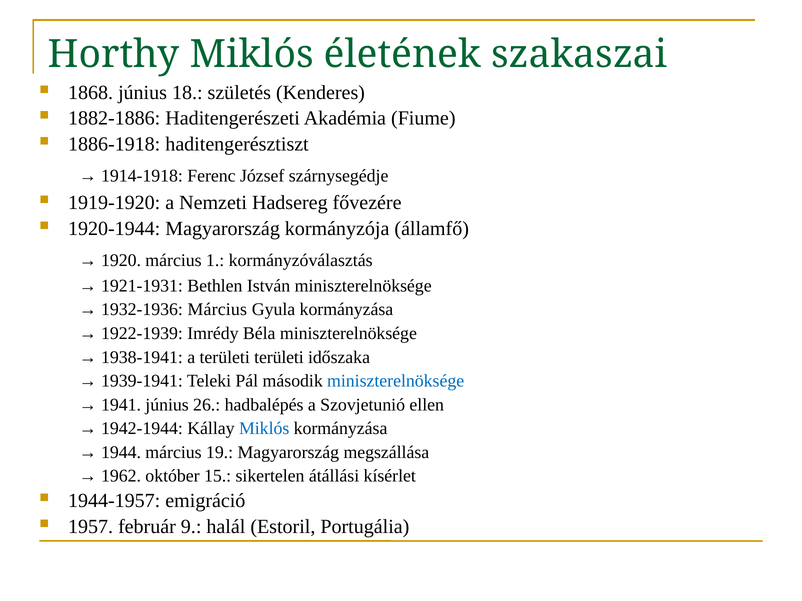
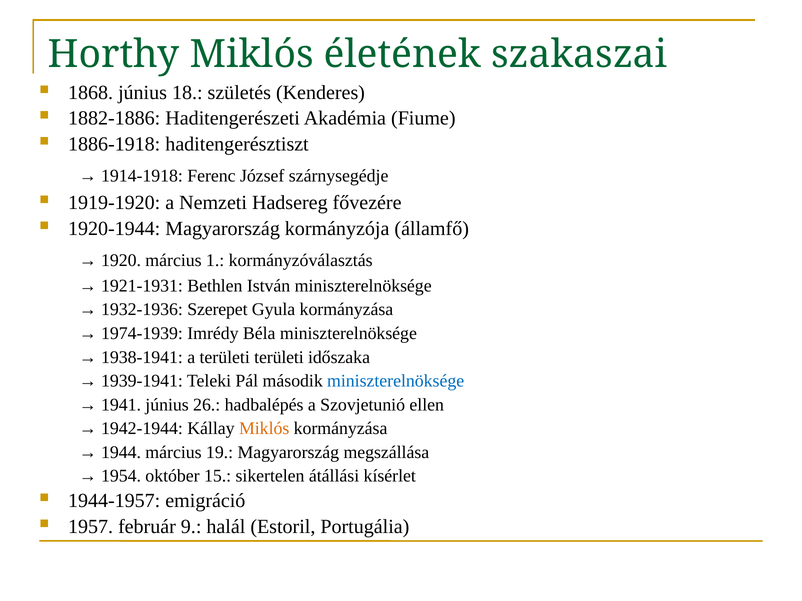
1932-1936 Március: Március -> Szerepet
1922-1939: 1922-1939 -> 1974-1939
Miklós at (264, 429) colour: blue -> orange
1962: 1962 -> 1954
